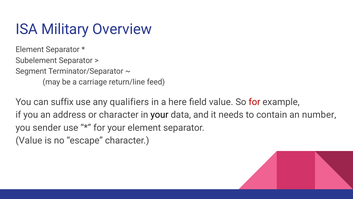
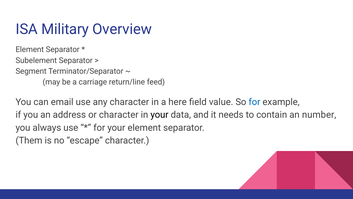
suffix: suffix -> email
any qualifiers: qualifiers -> character
for at (254, 102) colour: red -> blue
sender: sender -> always
Value at (29, 140): Value -> Them
